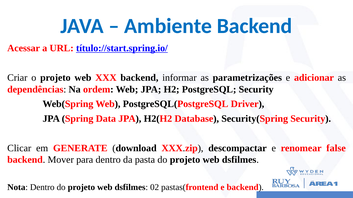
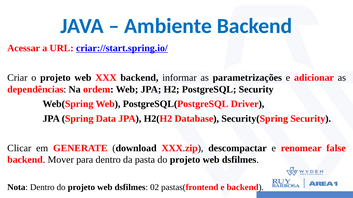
título://start.spring.io/: título://start.spring.io/ -> criar://start.spring.io/
